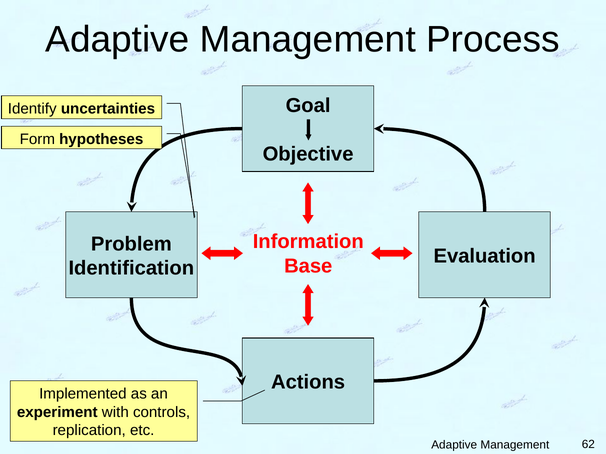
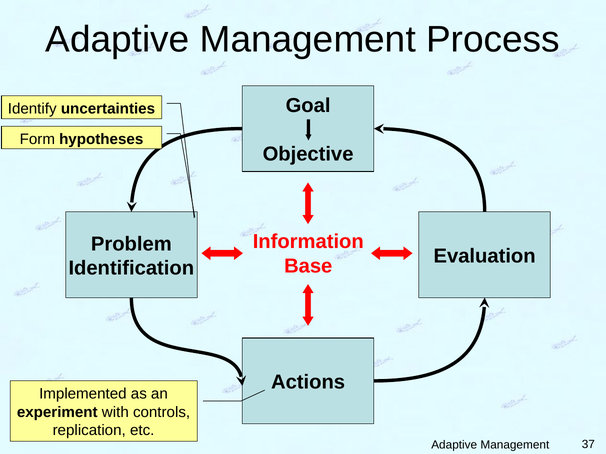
62: 62 -> 37
